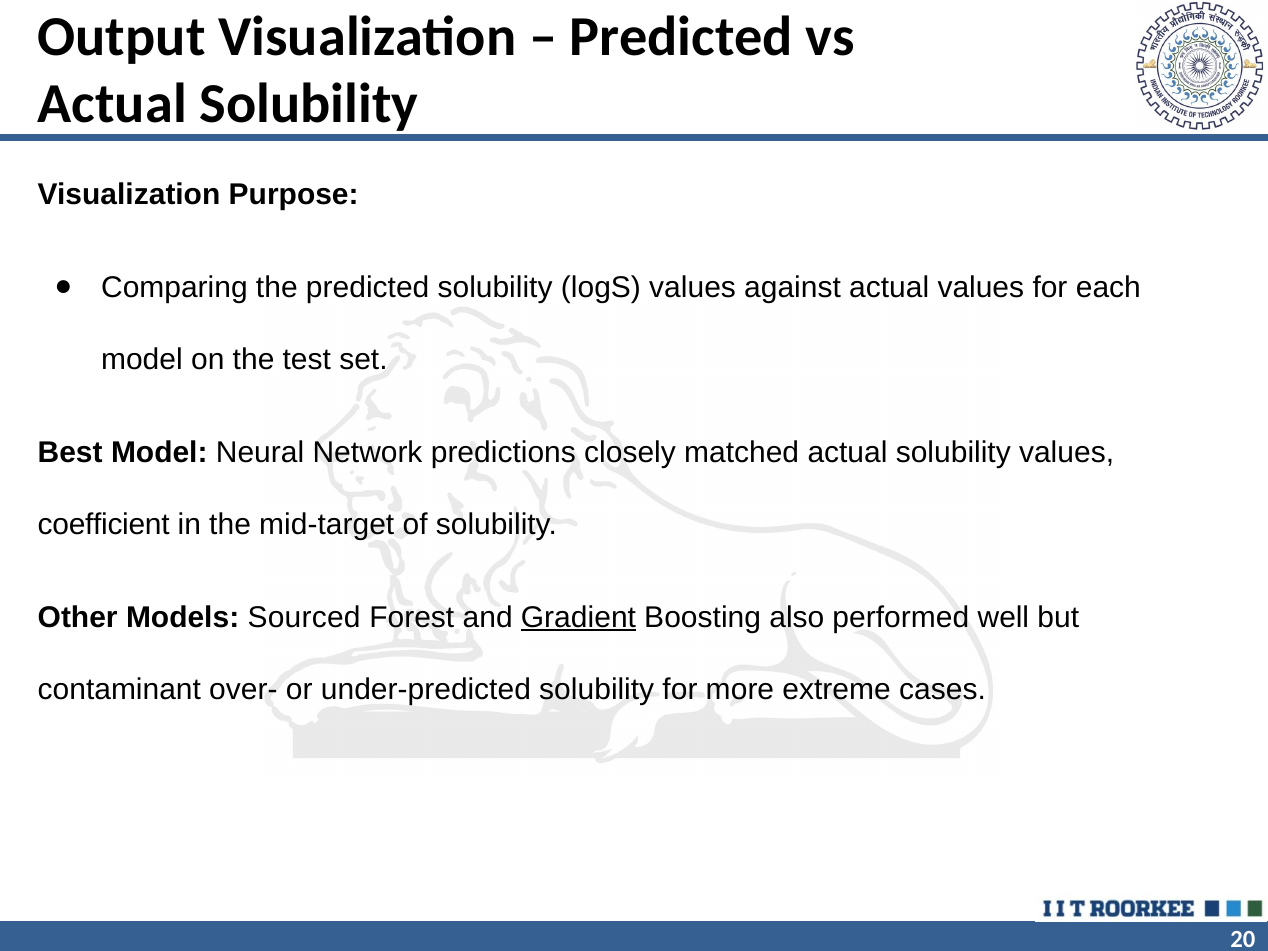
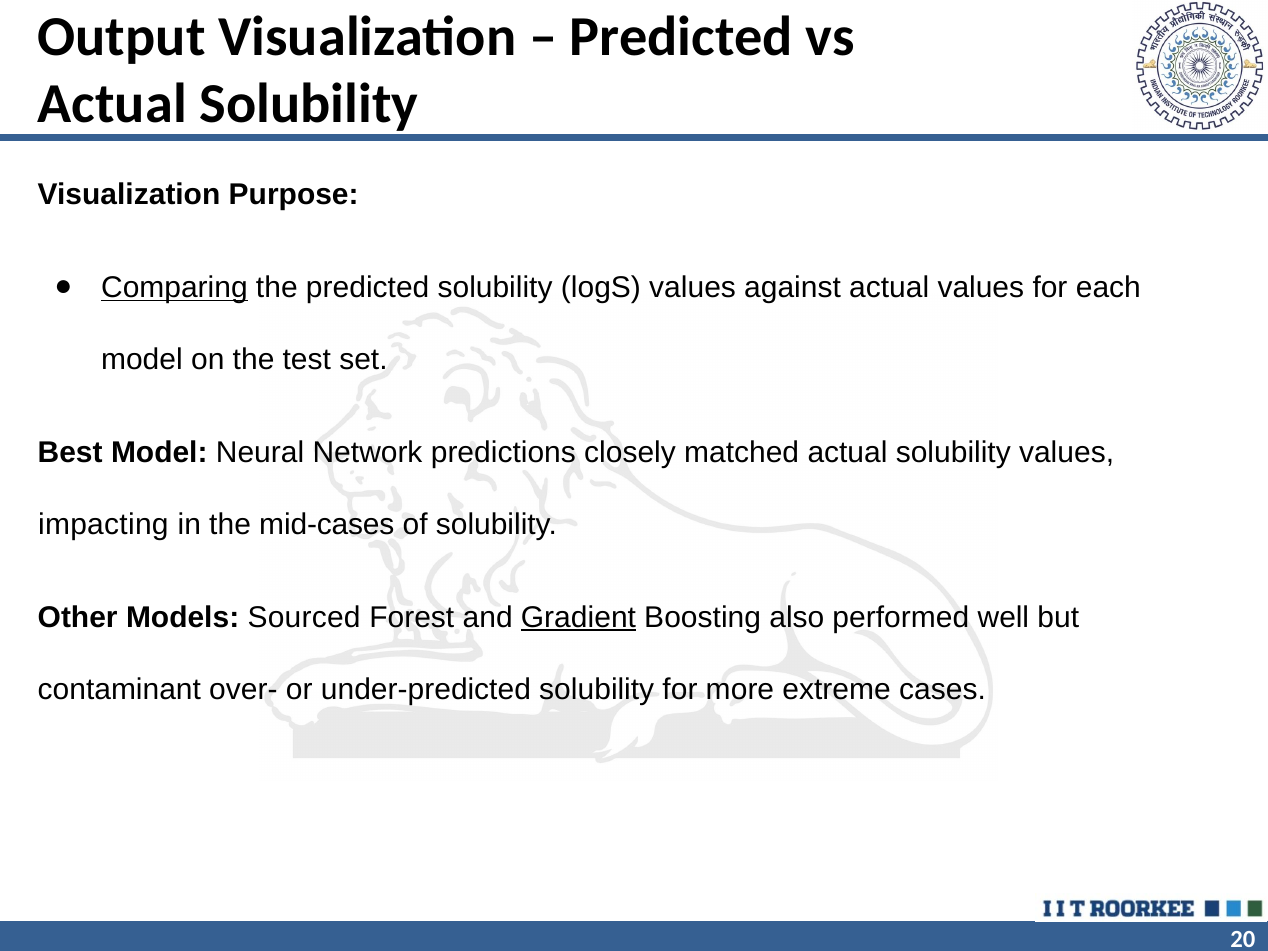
Comparing underline: none -> present
coefficient: coefficient -> impacting
mid-target: mid-target -> mid-cases
